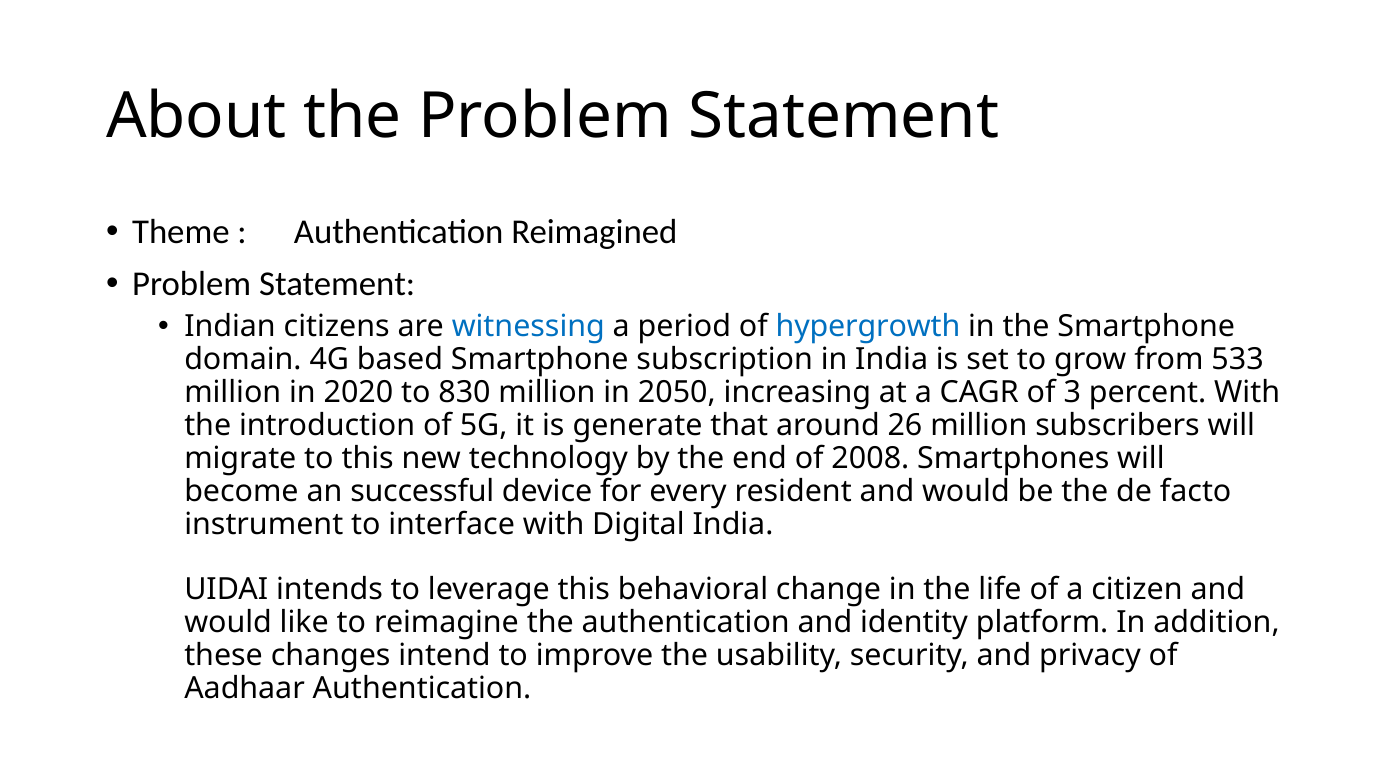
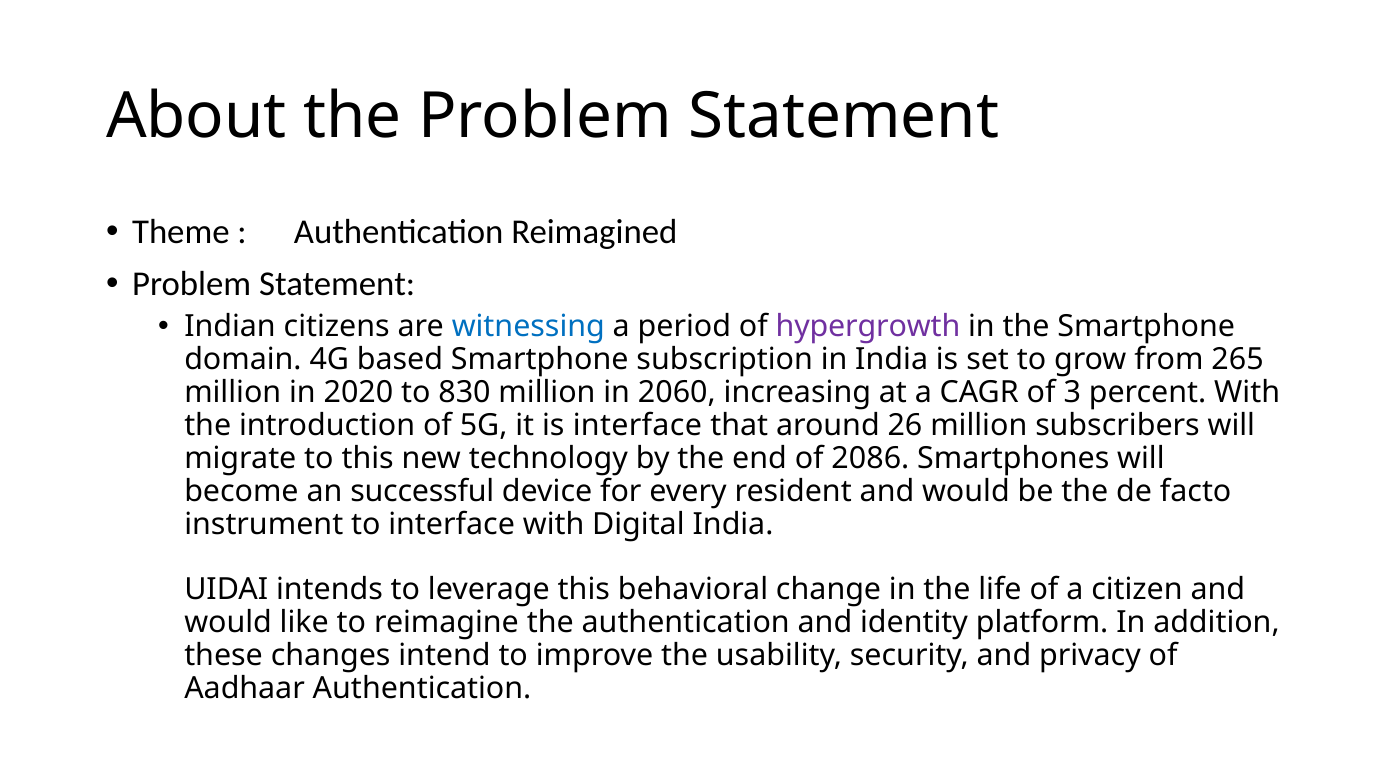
hypergrowth colour: blue -> purple
533: 533 -> 265
2050: 2050 -> 2060
is generate: generate -> interface
2008: 2008 -> 2086
